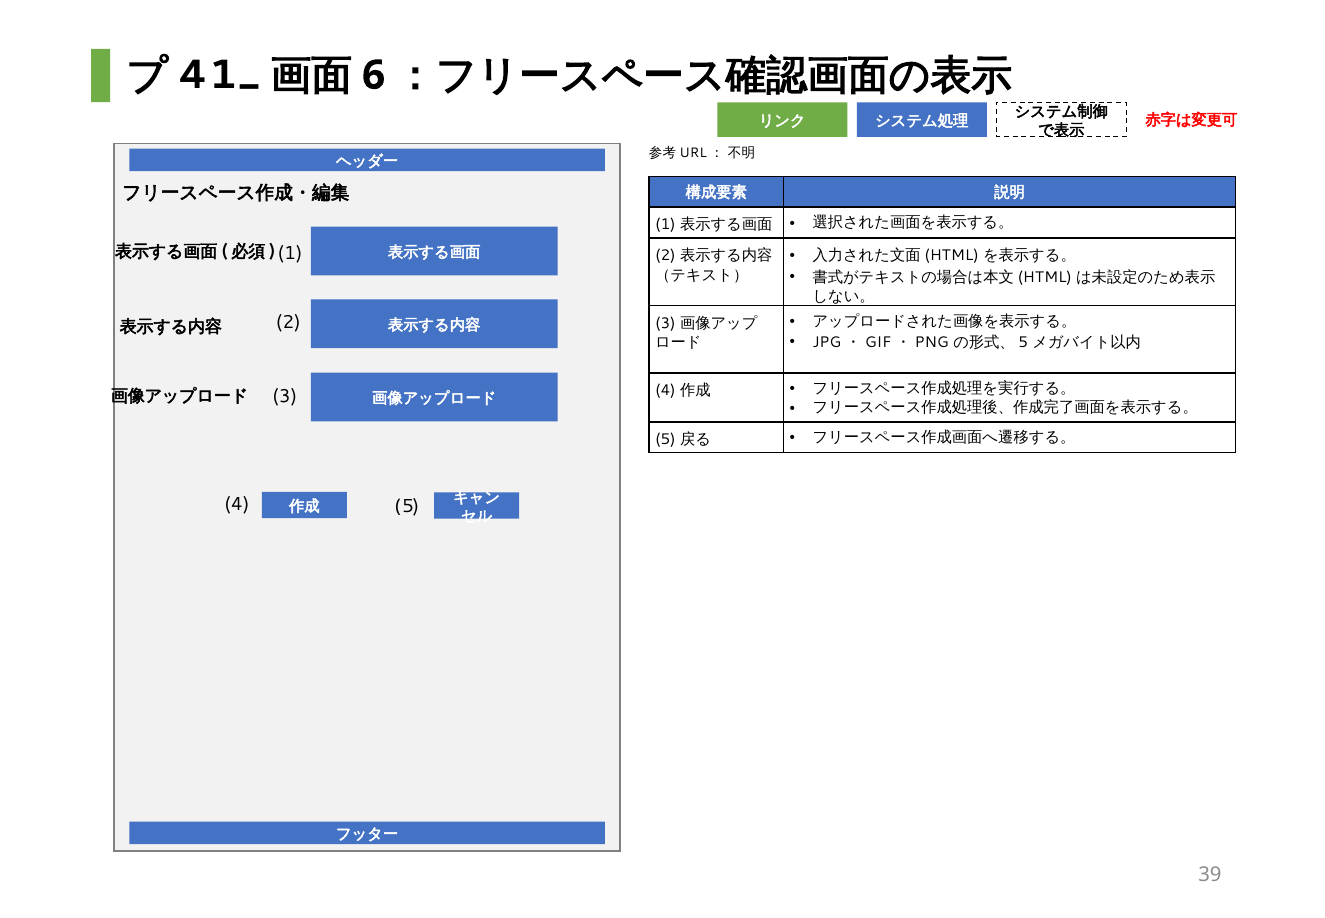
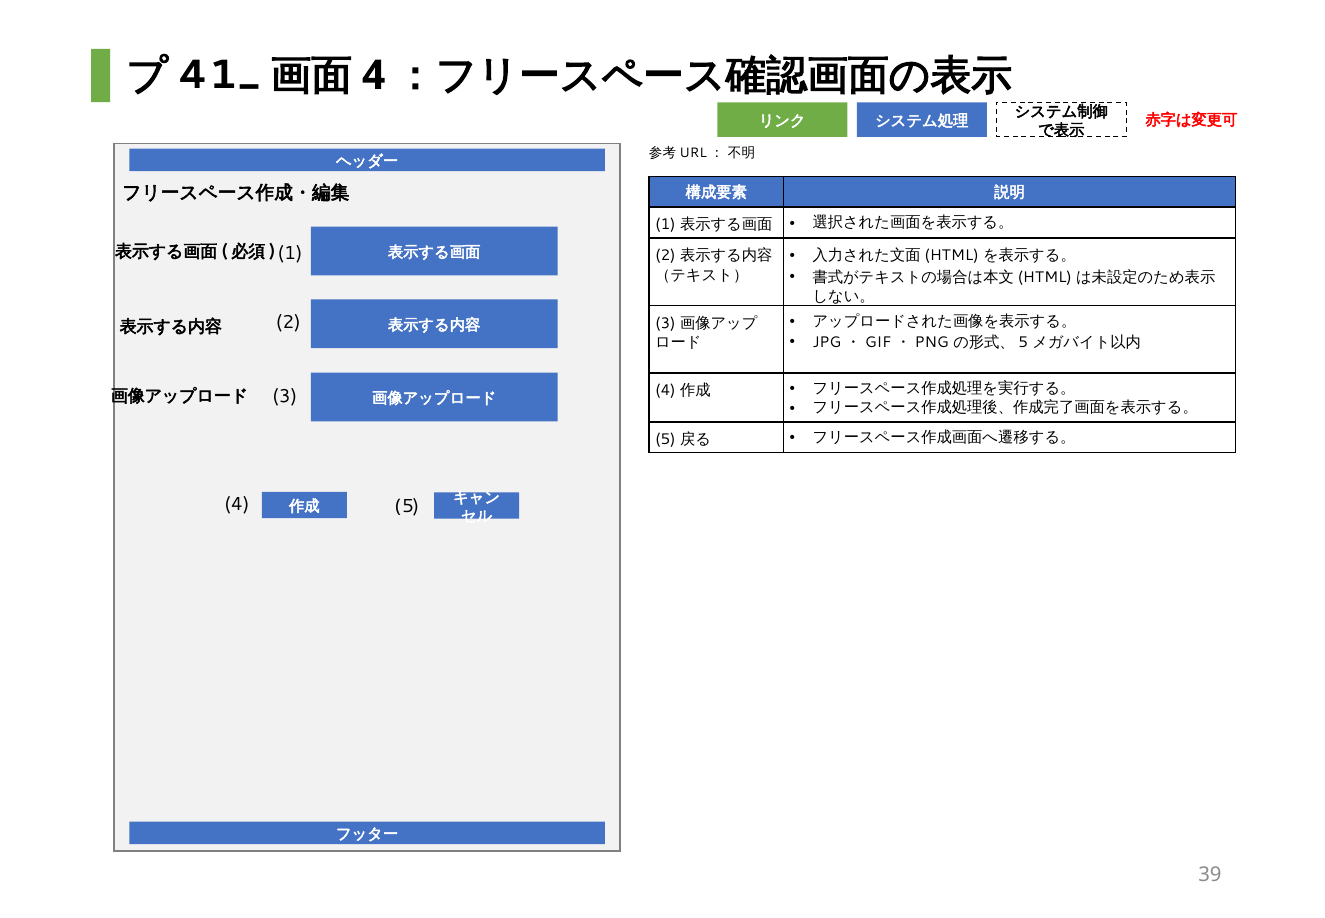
6 at (374, 75): 6 -> 4
